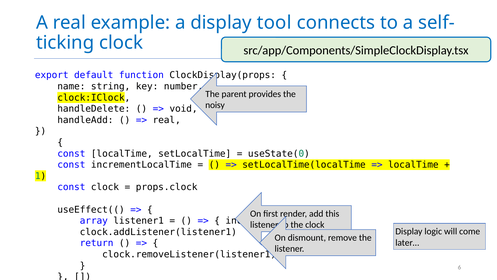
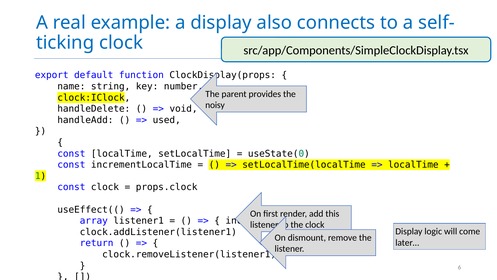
tool: tool -> also
real at (167, 120): real -> used
